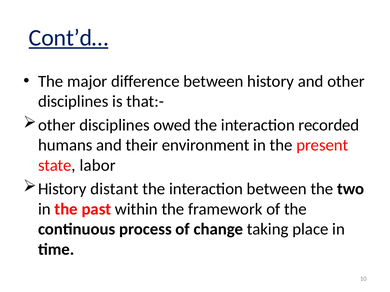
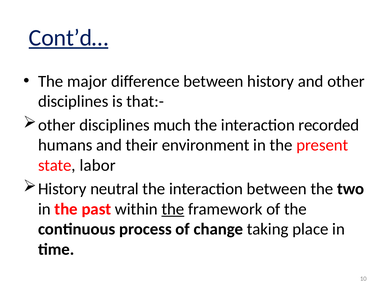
owed: owed -> much
distant: distant -> neutral
the at (173, 209) underline: none -> present
